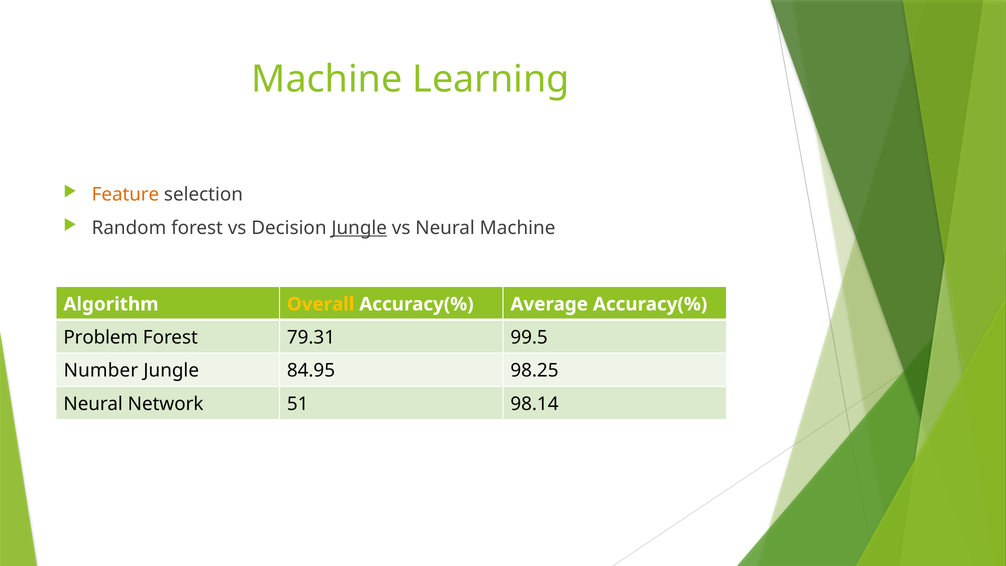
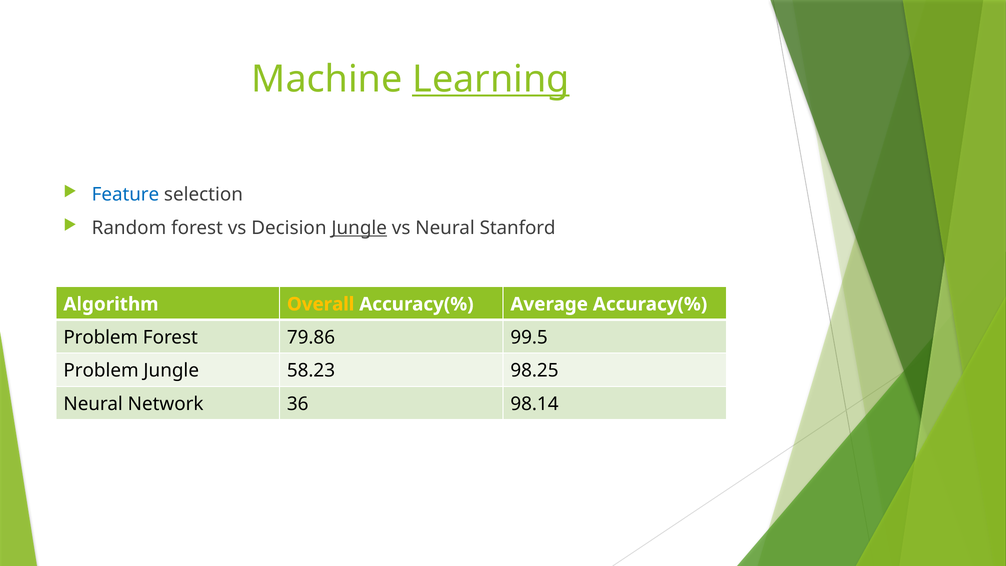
Learning underline: none -> present
Feature colour: orange -> blue
Neural Machine: Machine -> Stanford
79.31: 79.31 -> 79.86
Number at (101, 371): Number -> Problem
84.95: 84.95 -> 58.23
51: 51 -> 36
